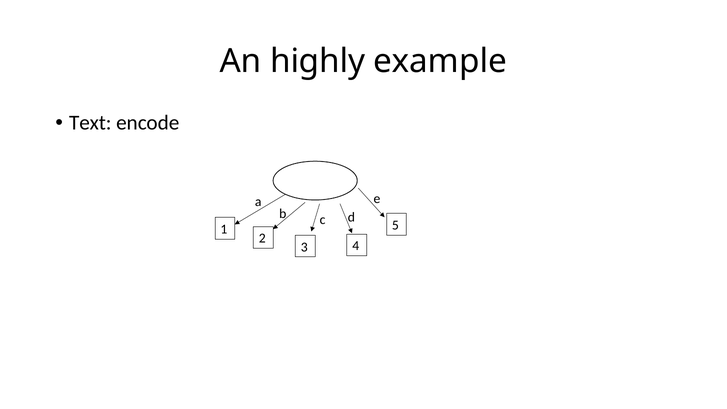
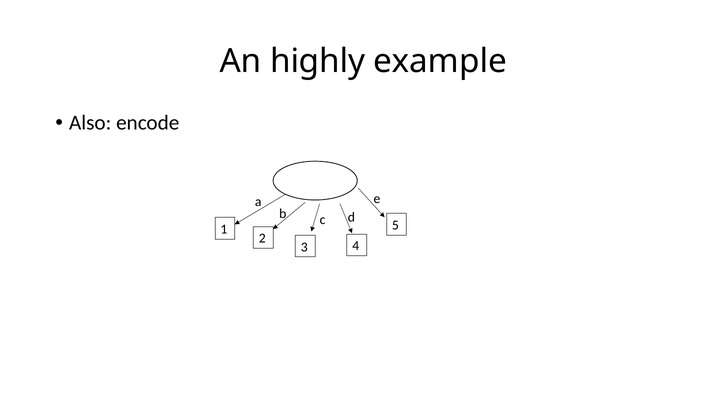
Text: Text -> Also
